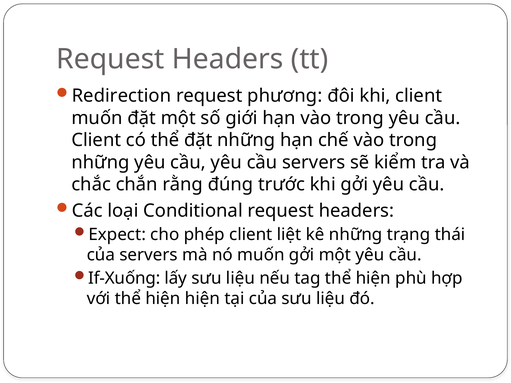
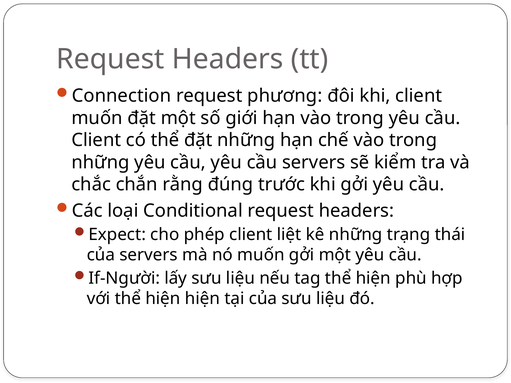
Redirection: Redirection -> Connection
If-Xuống: If-Xuống -> If-Người
